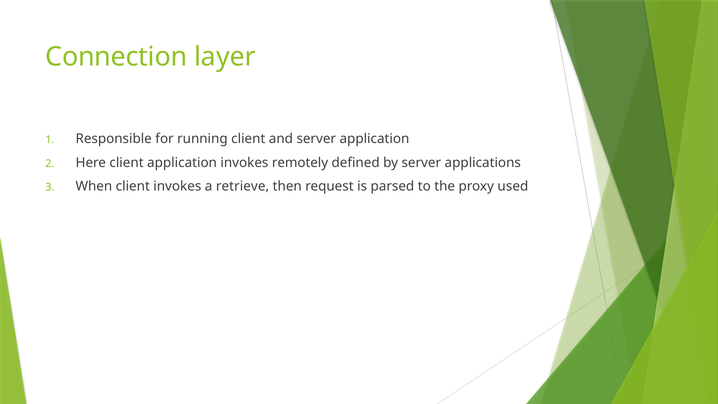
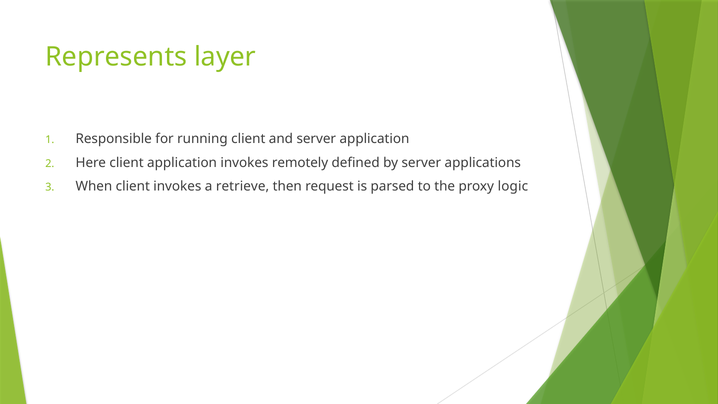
Connection: Connection -> Represents
used: used -> logic
